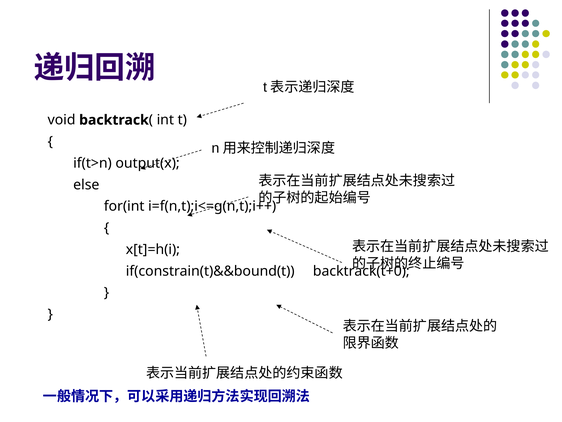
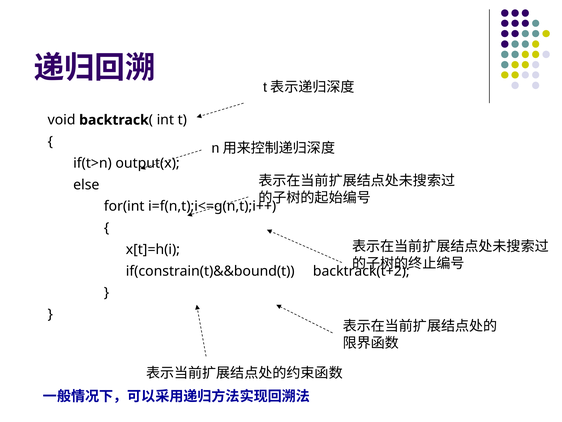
backtrack(t+0: backtrack(t+0 -> backtrack(t+2
